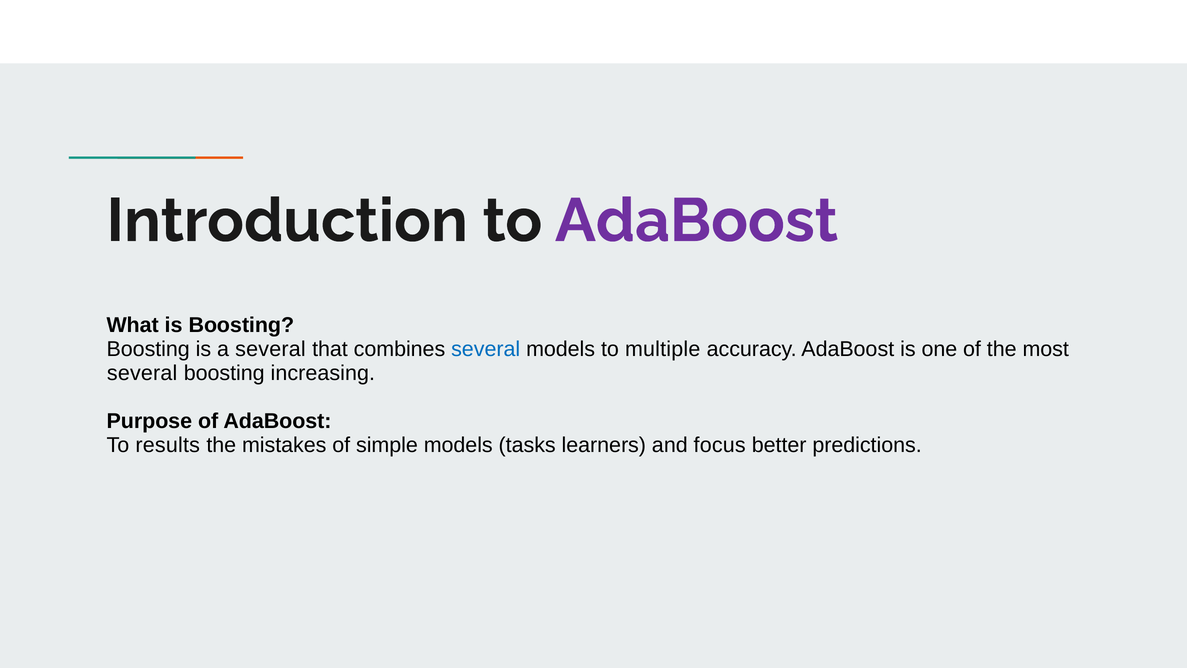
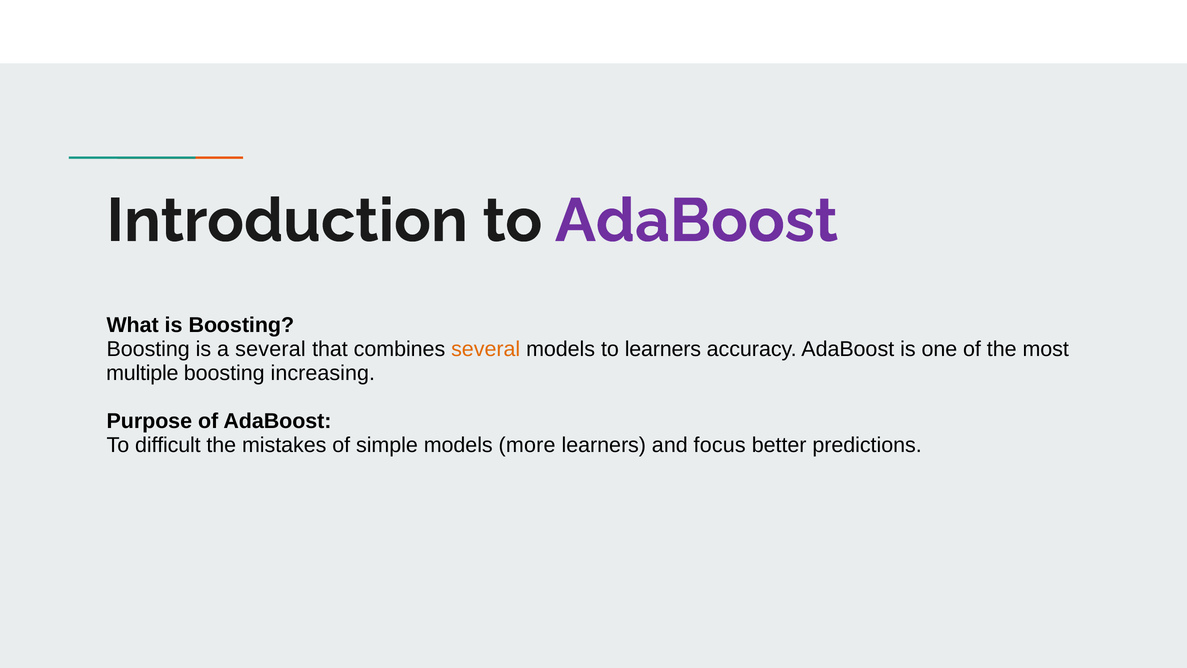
several at (486, 349) colour: blue -> orange
to multiple: multiple -> learners
several at (142, 373): several -> multiple
results: results -> difficult
tasks: tasks -> more
